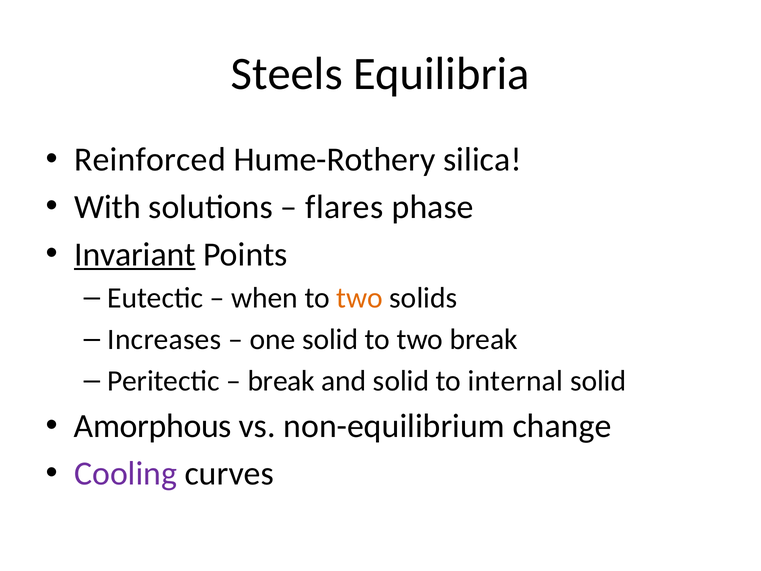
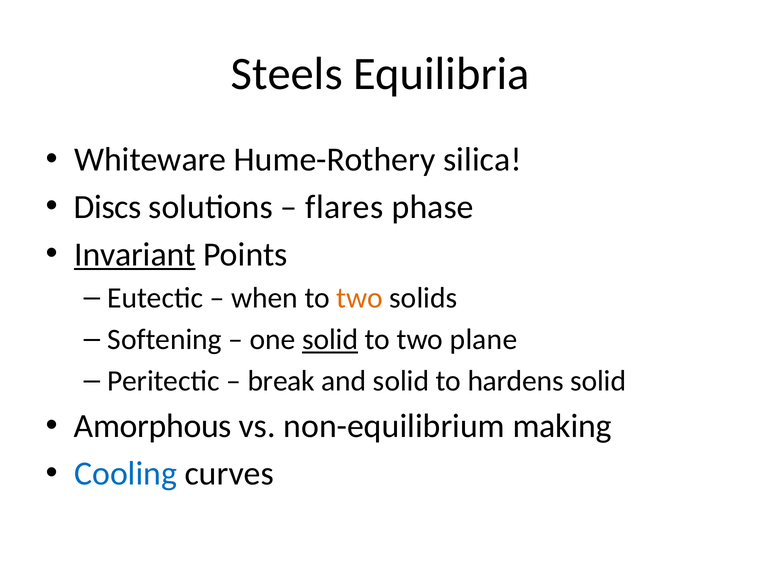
Reinforced: Reinforced -> Whiteware
With: With -> Discs
Increases: Increases -> Softening
solid at (330, 340) underline: none -> present
two break: break -> plane
internal: internal -> hardens
change: change -> making
Cooling colour: purple -> blue
